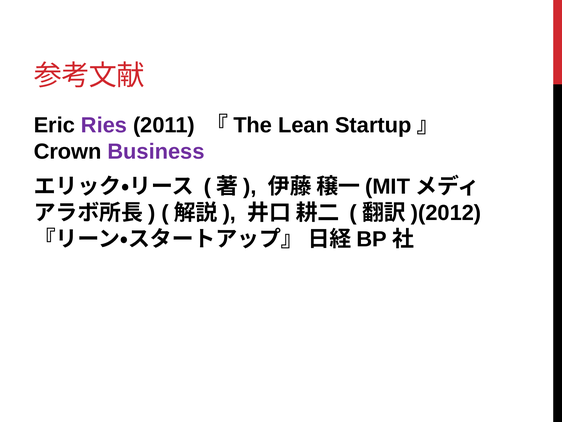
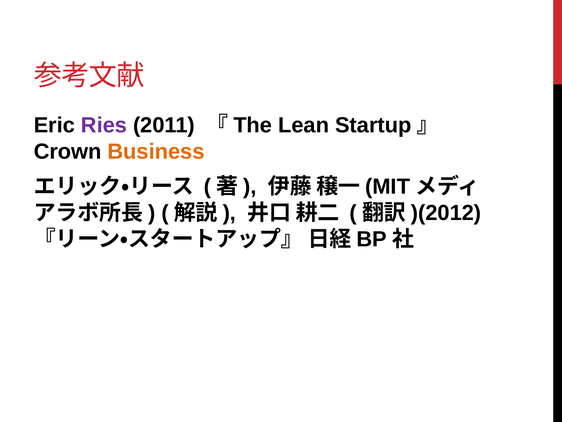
Business colour: purple -> orange
